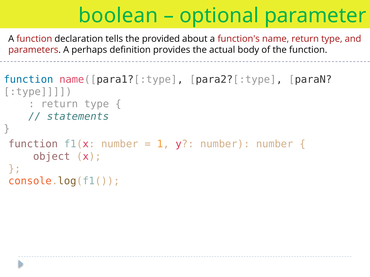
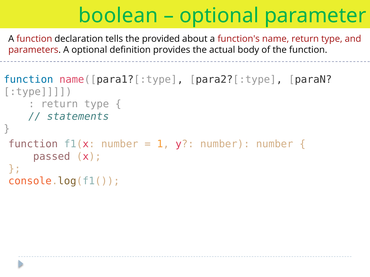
A perhaps: perhaps -> optional
object: object -> passed
